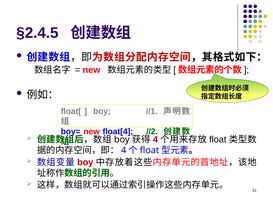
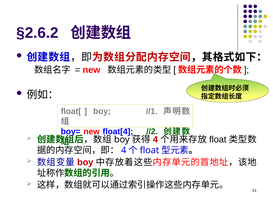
§2.4.5: §2.4.5 -> §2.6.2
